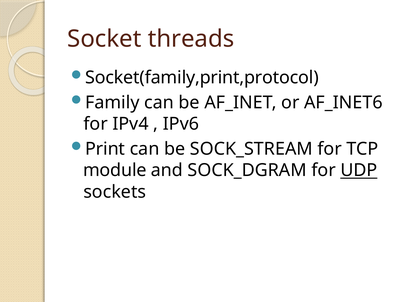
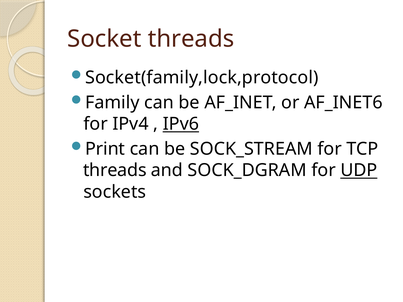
Socket(family,print,protocol: Socket(family,print,protocol -> Socket(family,lock,protocol
IPv6 underline: none -> present
module at (115, 171): module -> threads
